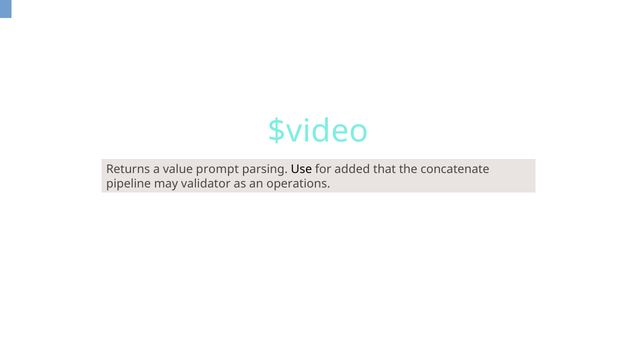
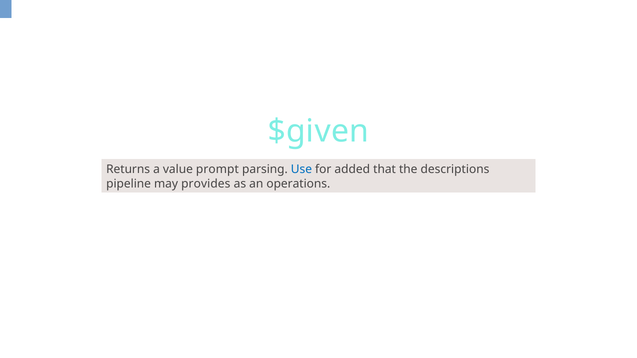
$video: $video -> $given
Use colour: black -> blue
concatenate: concatenate -> descriptions
validator: validator -> provides
